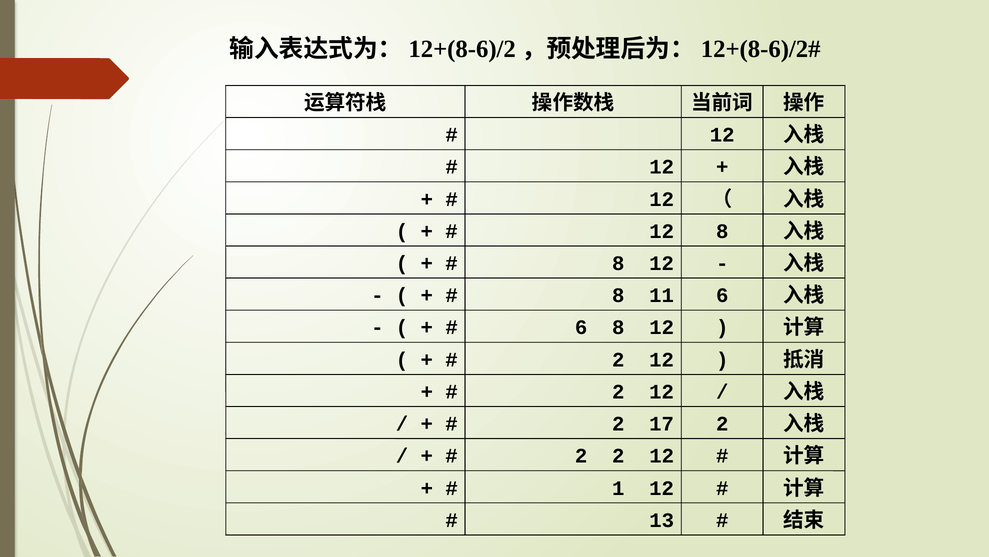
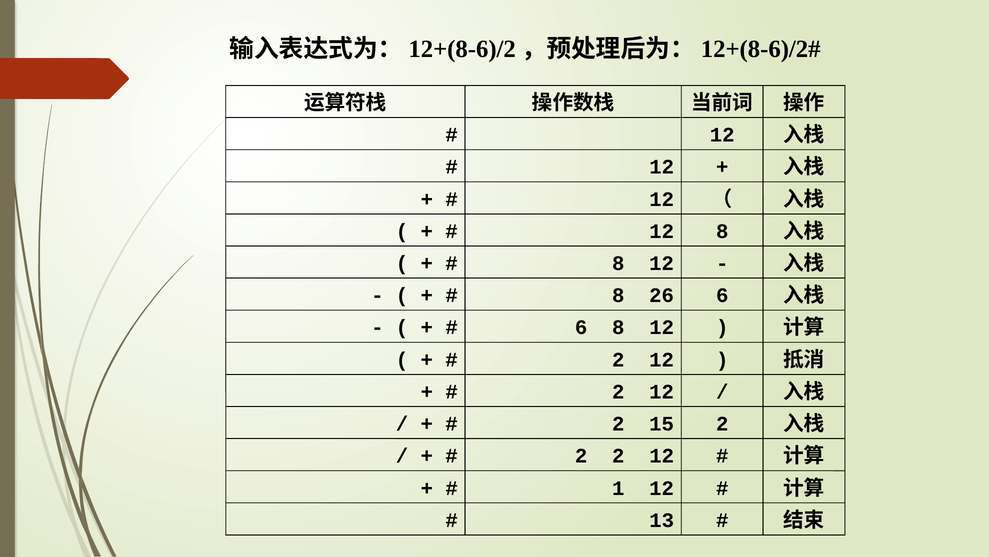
11: 11 -> 26
17: 17 -> 15
